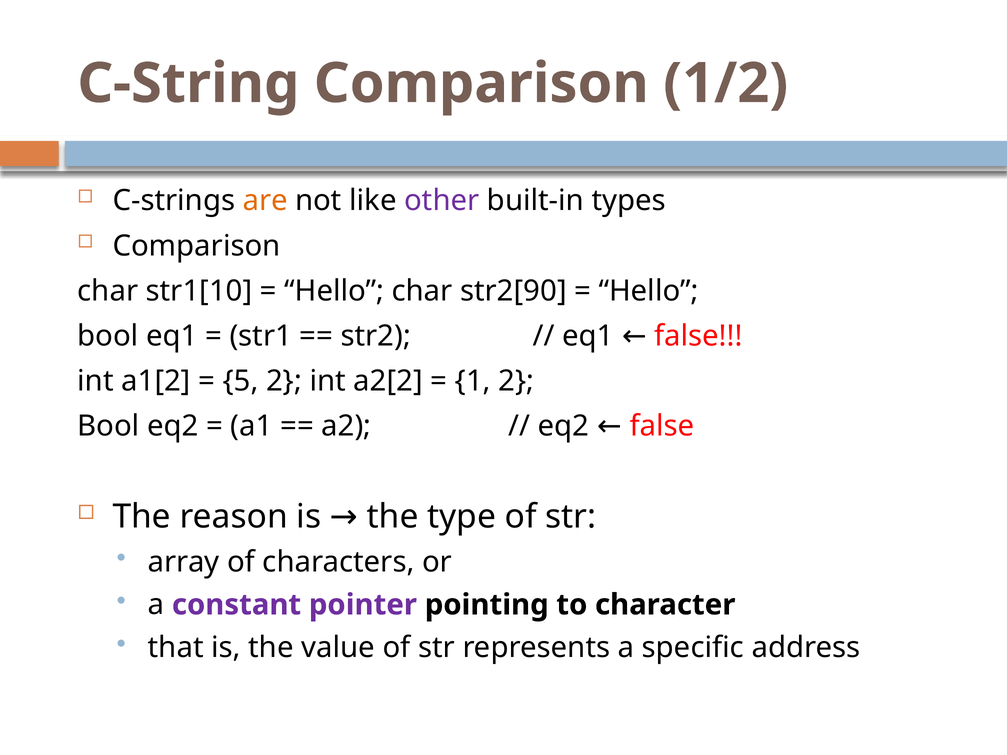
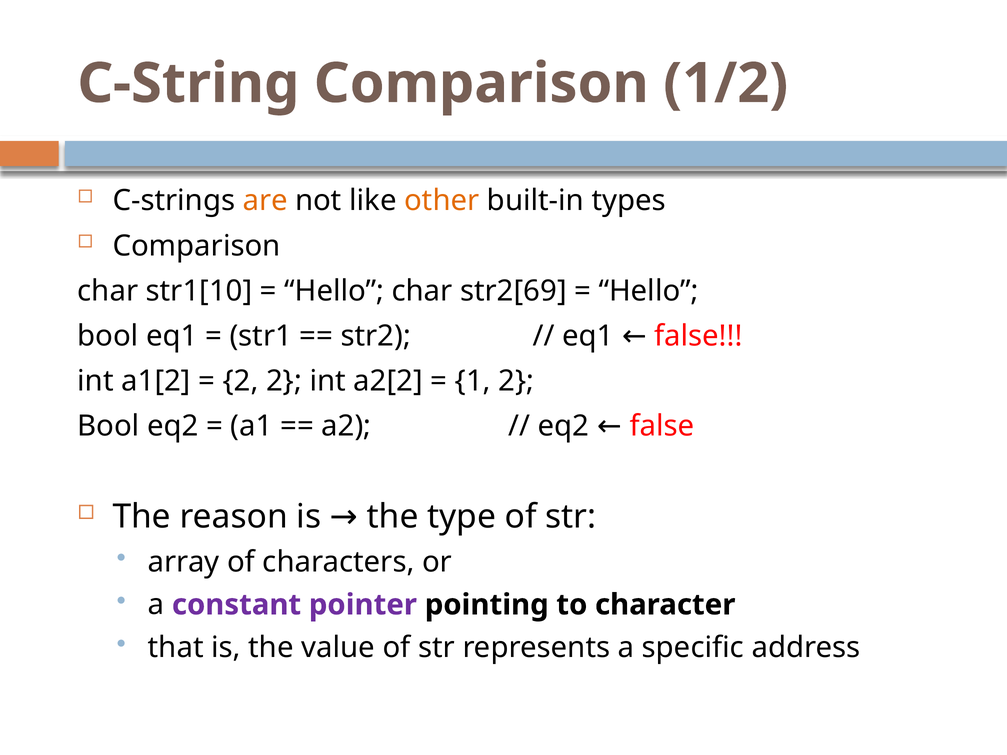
other colour: purple -> orange
str2[90: str2[90 -> str2[69
5 at (241, 381): 5 -> 2
